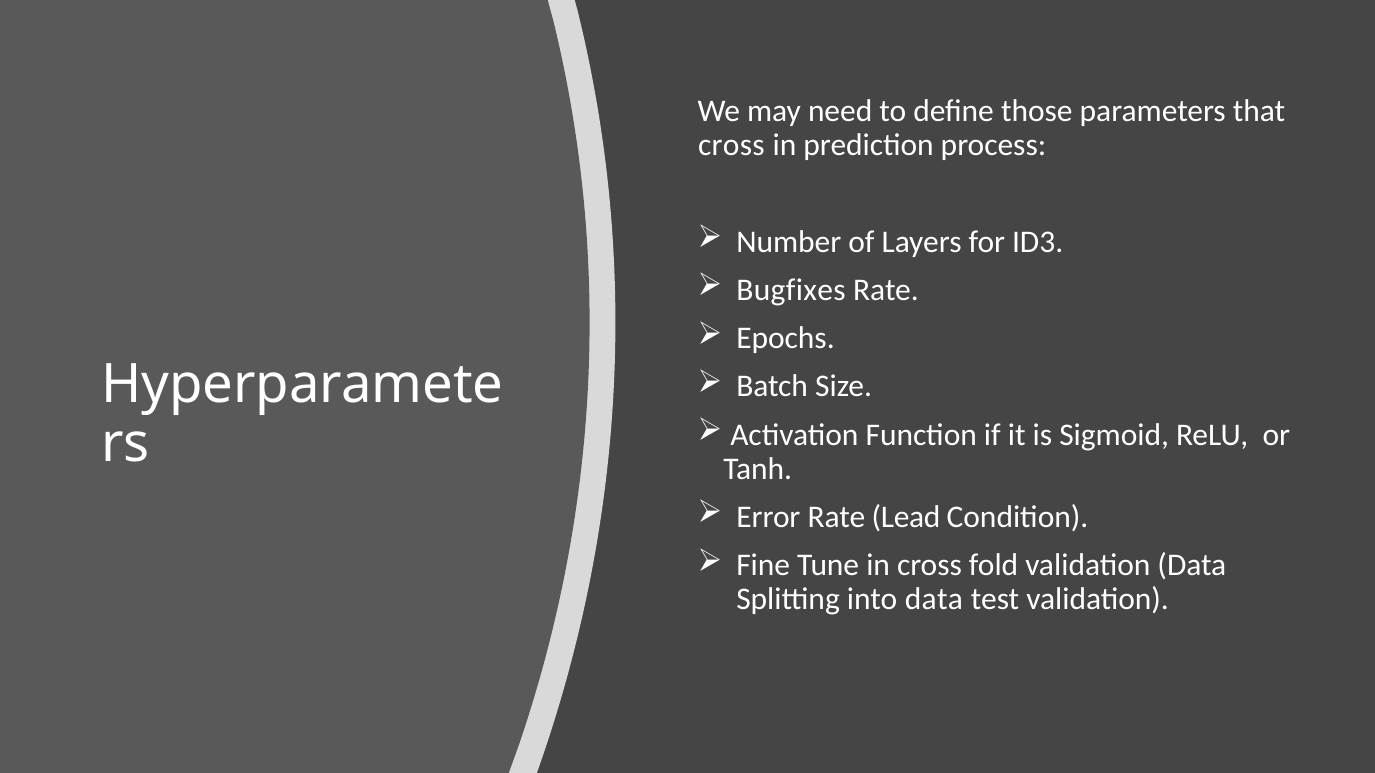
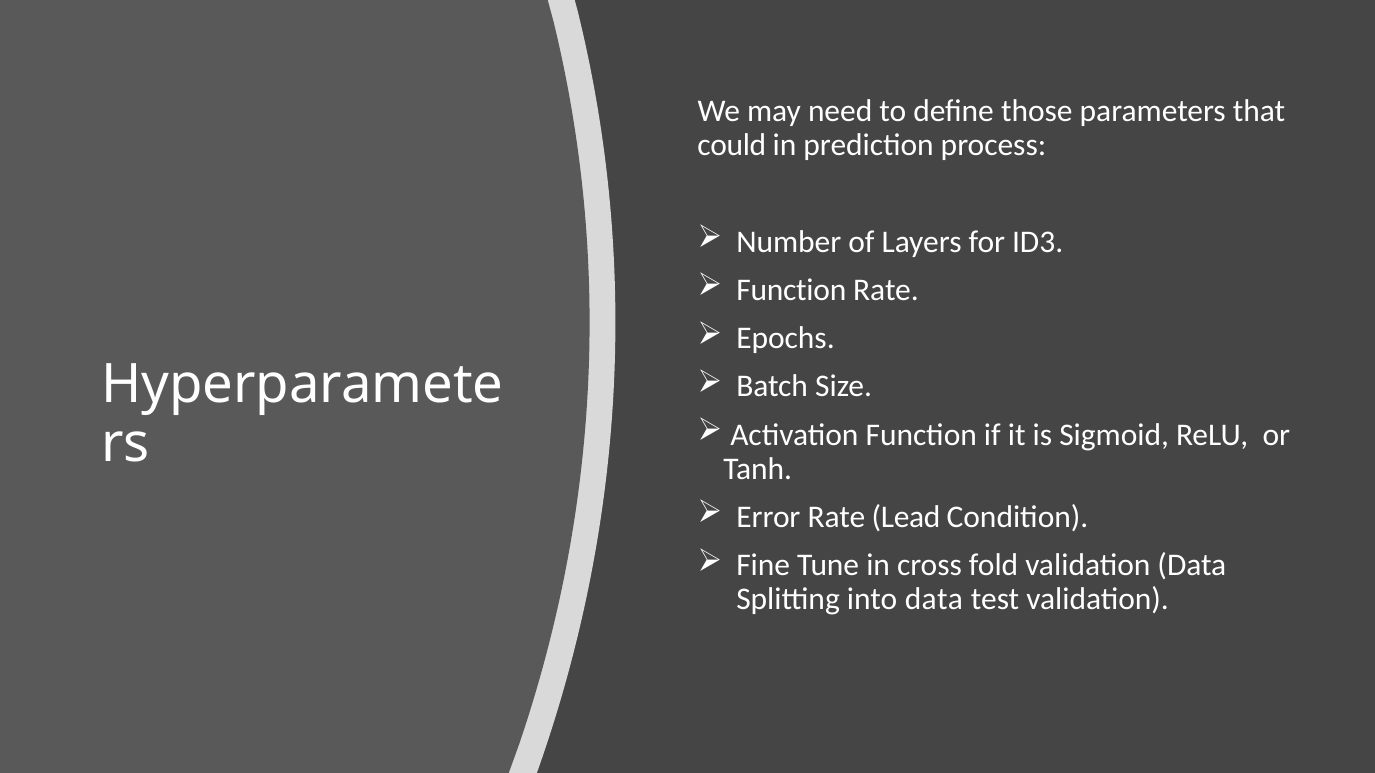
cross at (731, 145): cross -> could
Bugfixes at (791, 290): Bugfixes -> Function
